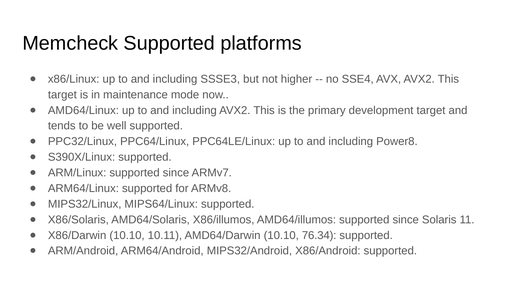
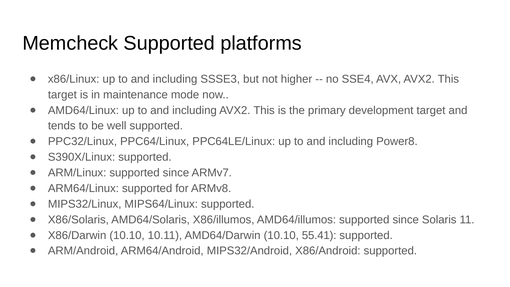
76.34: 76.34 -> 55.41
